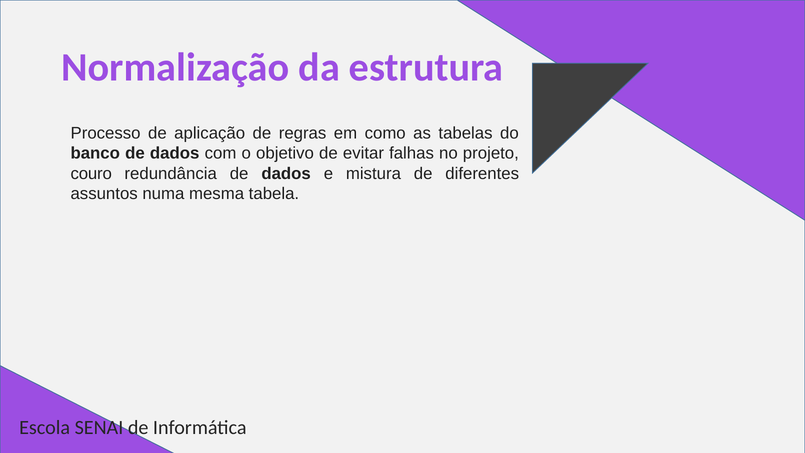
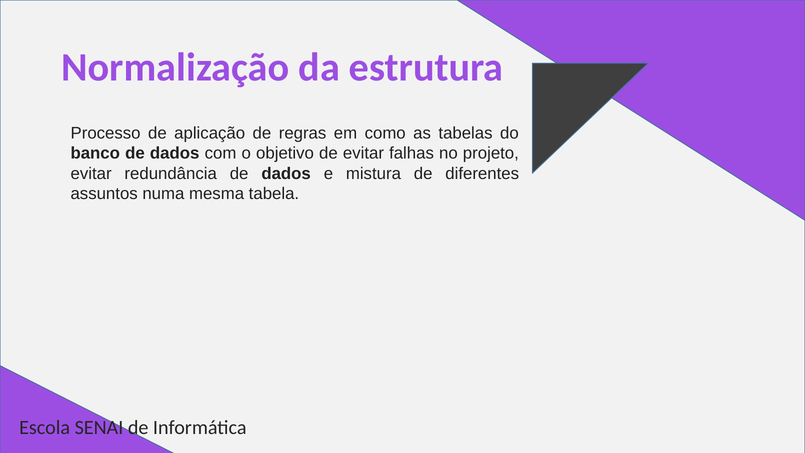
couro at (91, 173): couro -> evitar
